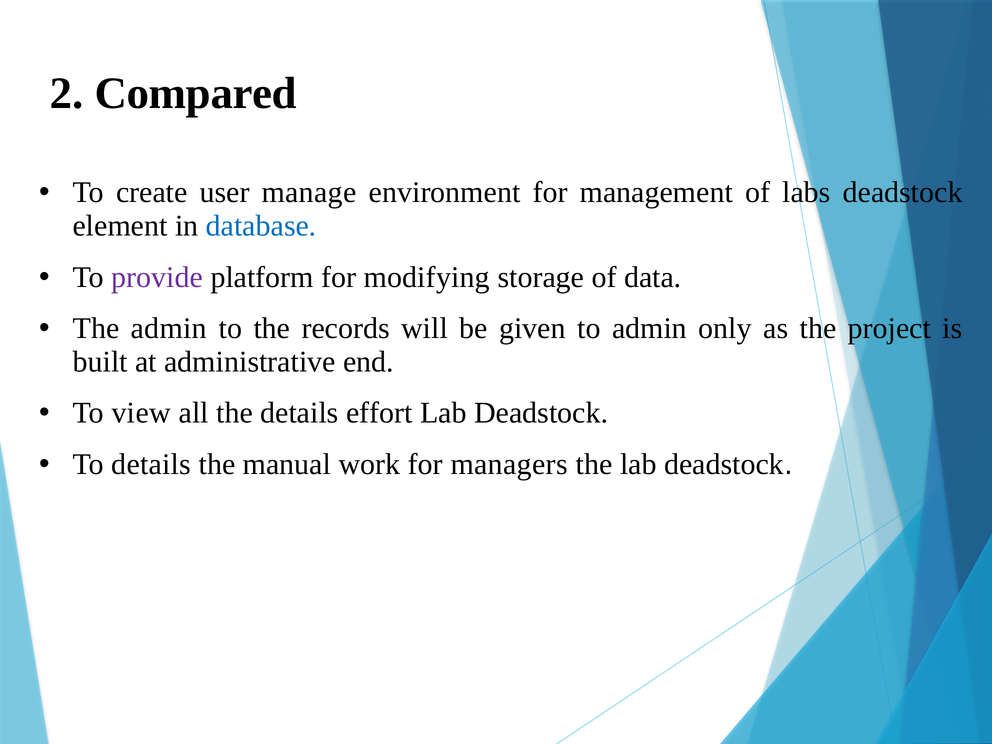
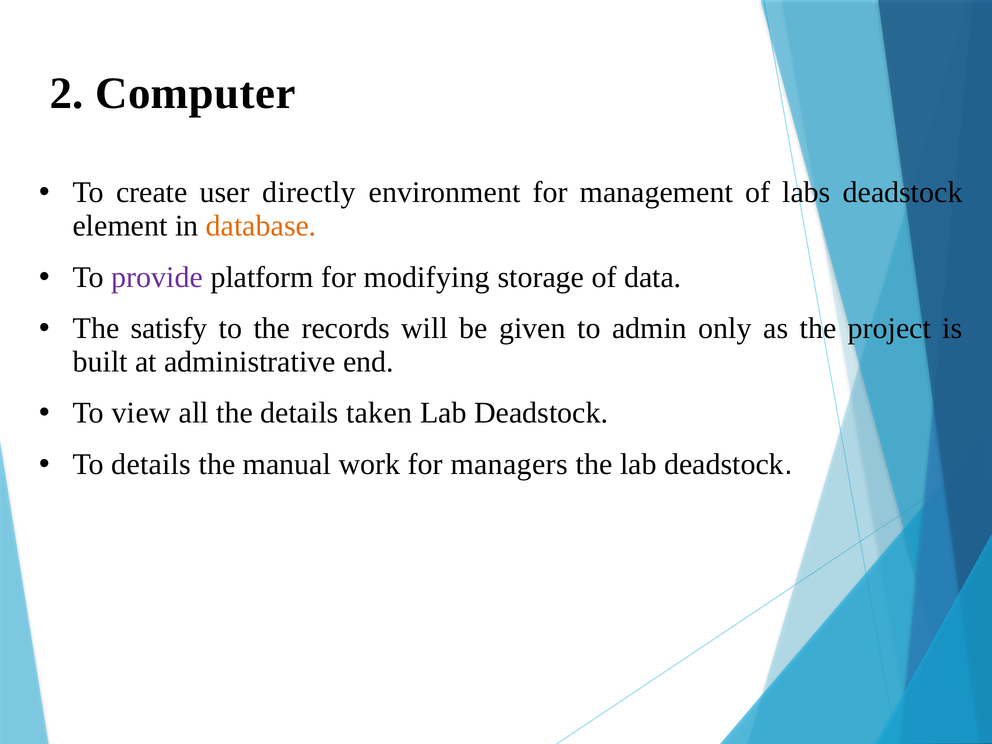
Compared: Compared -> Computer
manage: manage -> directly
database colour: blue -> orange
The admin: admin -> satisfy
effort: effort -> taken
